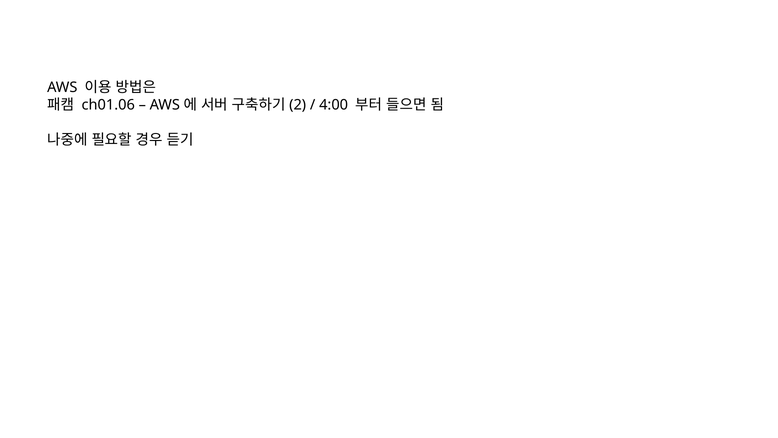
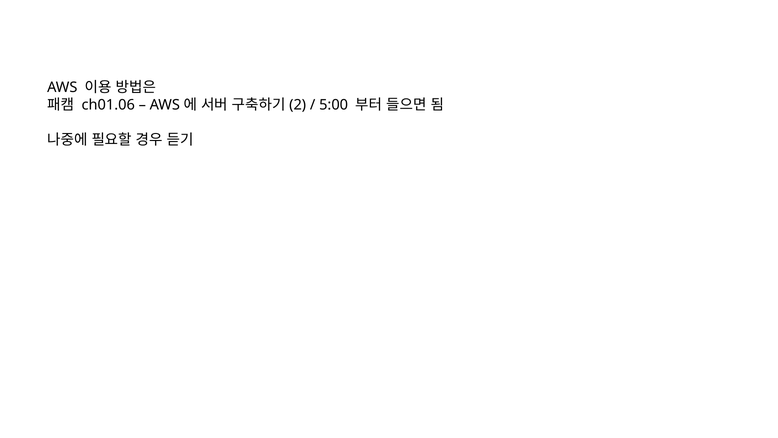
4:00: 4:00 -> 5:00
